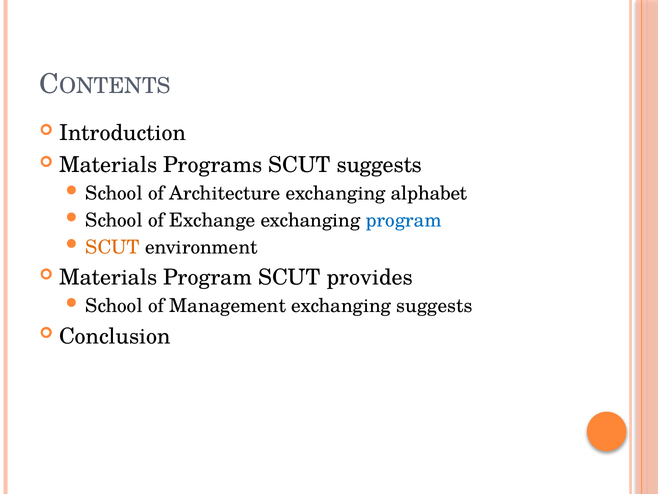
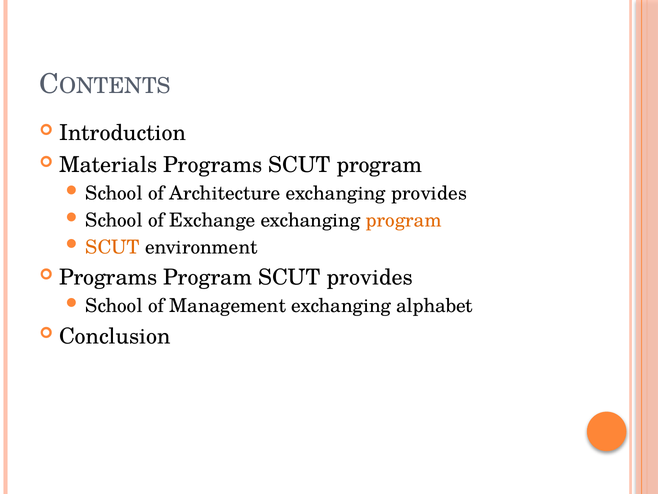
SCUT suggests: suggests -> program
exchanging alphabet: alphabet -> provides
program at (404, 220) colour: blue -> orange
Materials at (108, 277): Materials -> Programs
exchanging suggests: suggests -> alphabet
